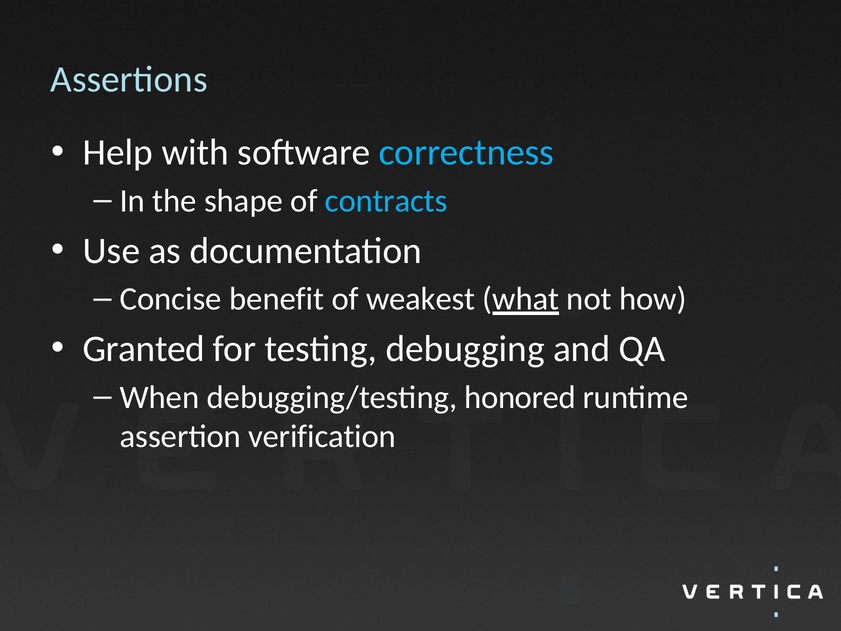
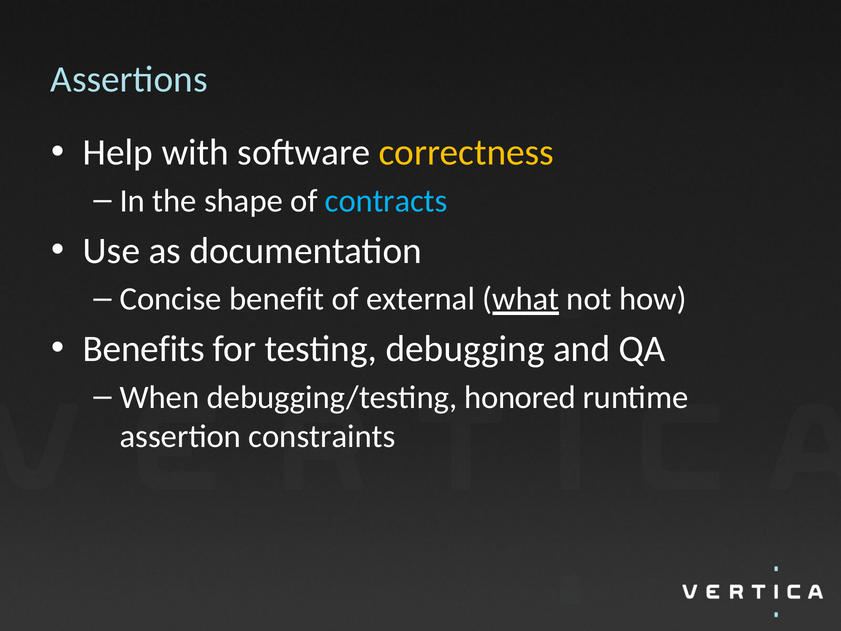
correctness colour: light blue -> yellow
weakest: weakest -> external
Granted: Granted -> Benefits
verification: verification -> constraints
